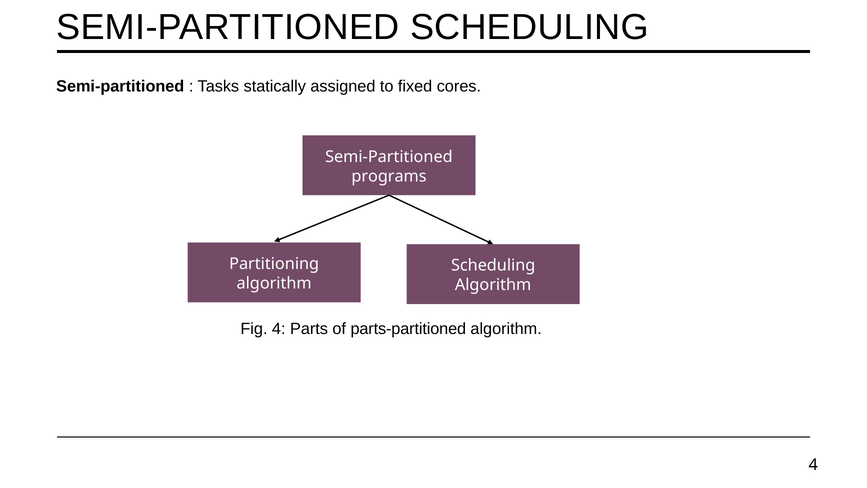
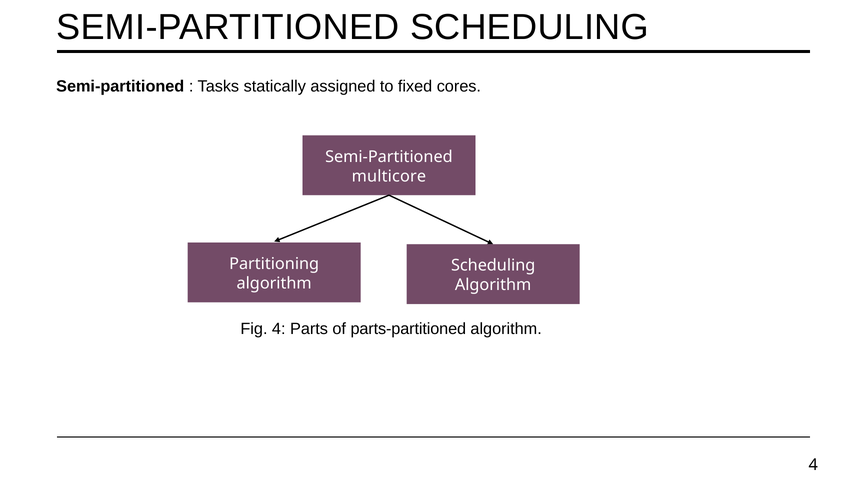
programs: programs -> multicore
